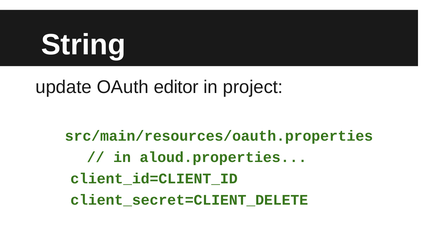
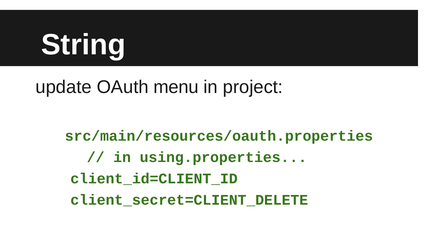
editor: editor -> menu
aloud.properties: aloud.properties -> using.properties
